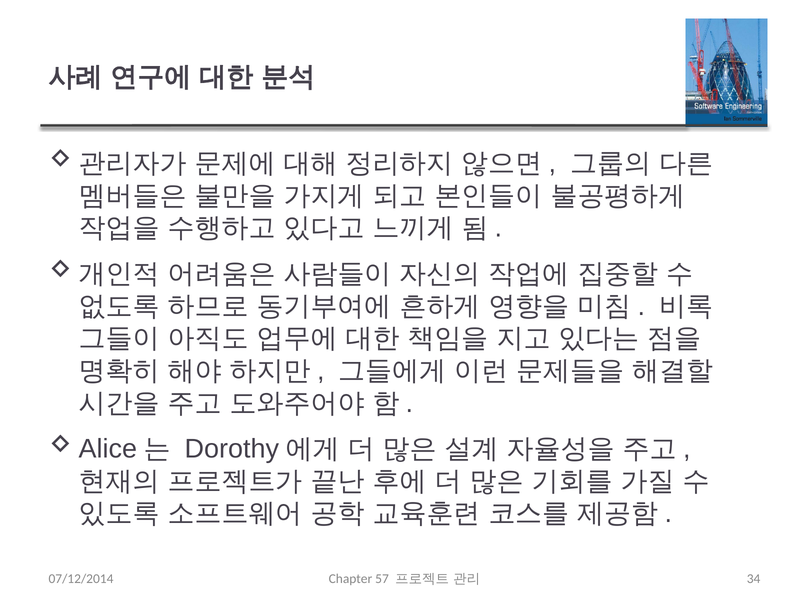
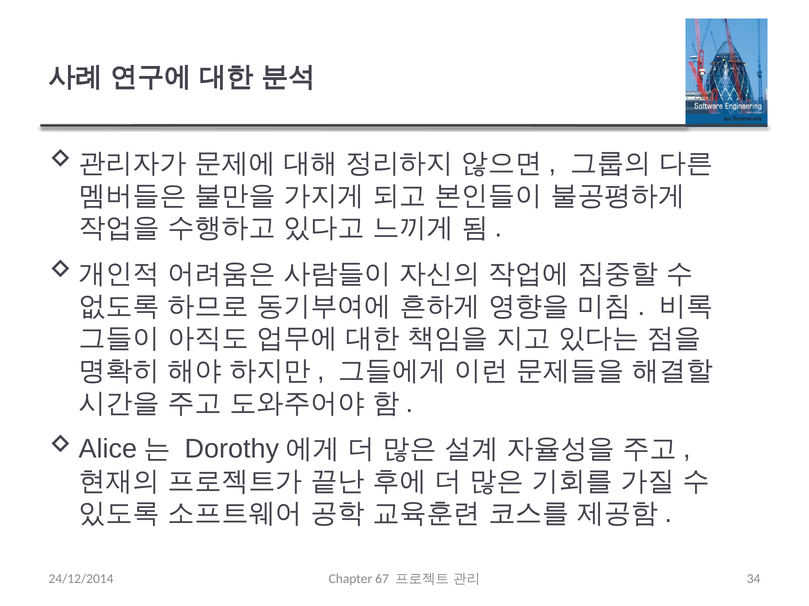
07/12/2014: 07/12/2014 -> 24/12/2014
57: 57 -> 67
